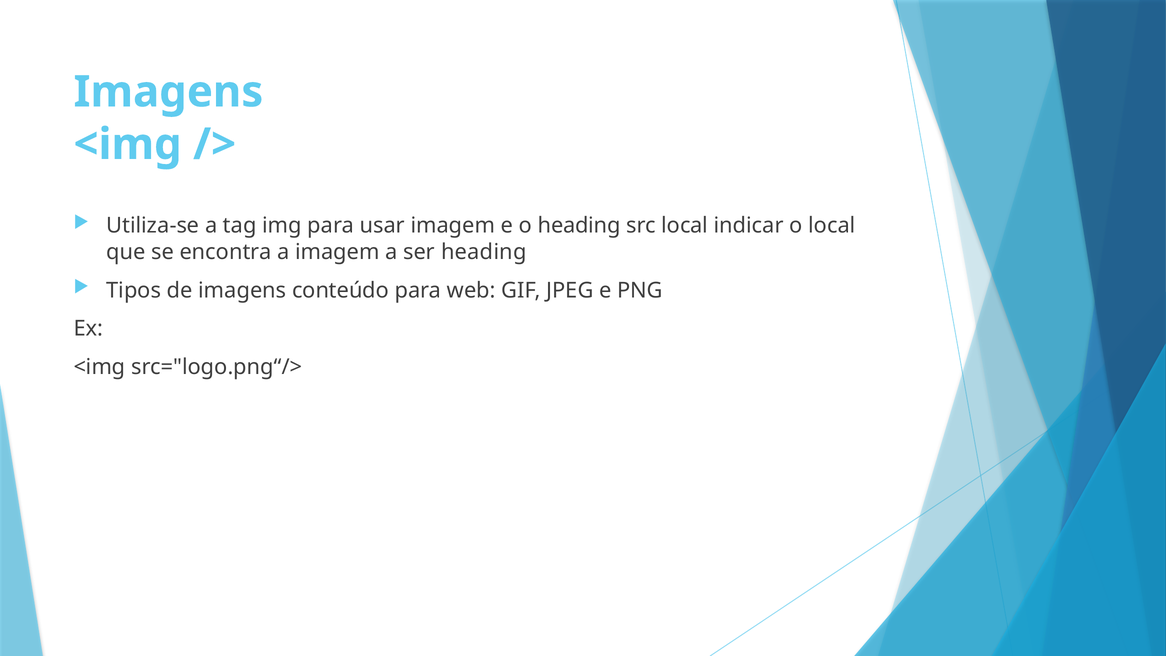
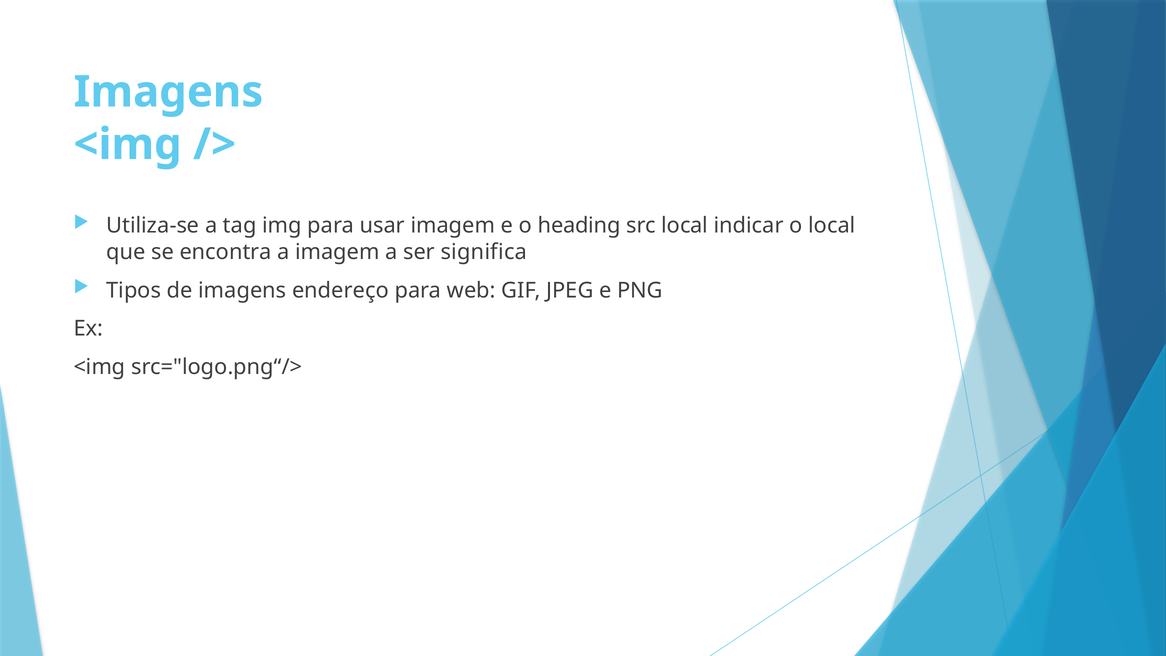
ser heading: heading -> significa
conteúdo: conteúdo -> endereço
